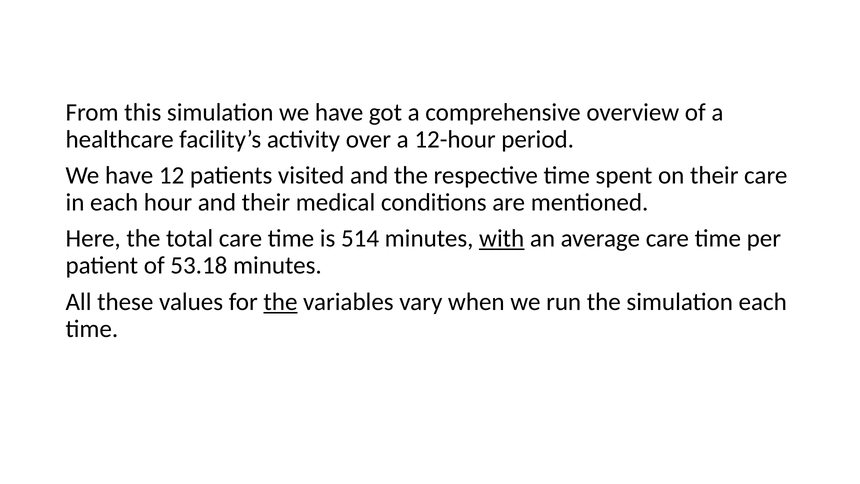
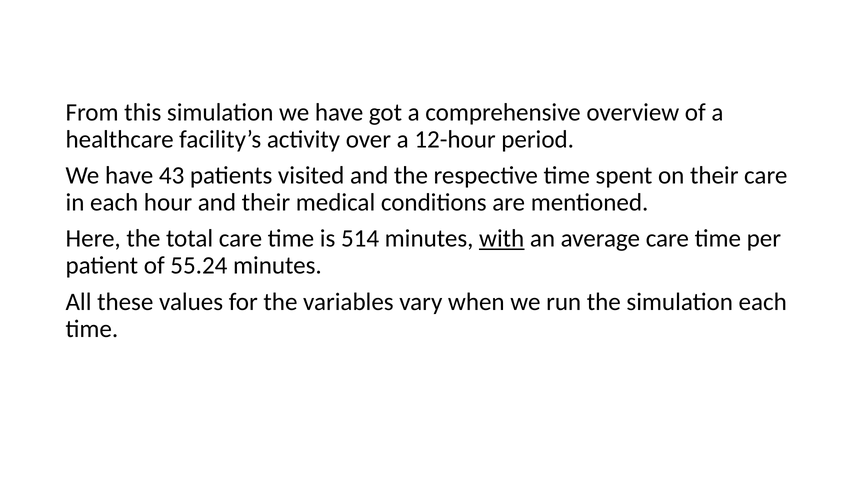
12: 12 -> 43
53.18: 53.18 -> 55.24
the at (280, 302) underline: present -> none
